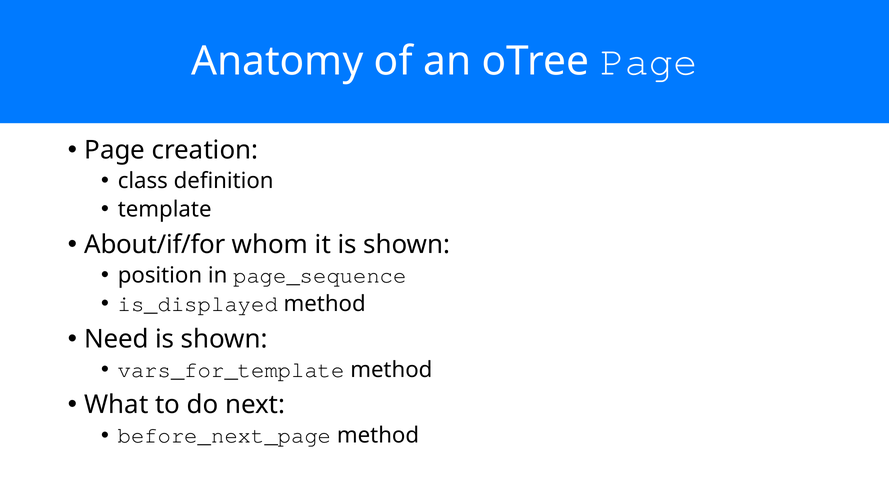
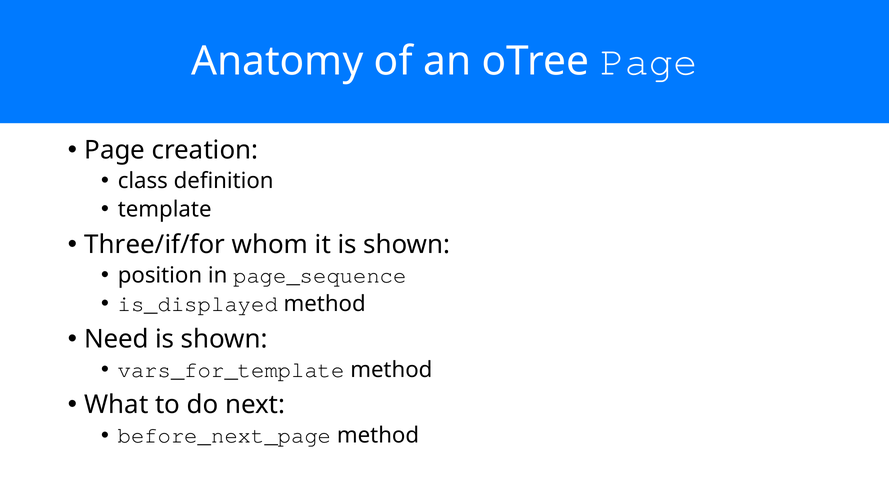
About/if/for: About/if/for -> Three/if/for
